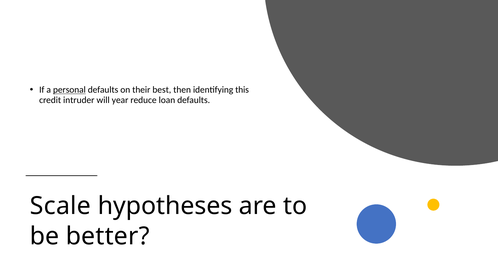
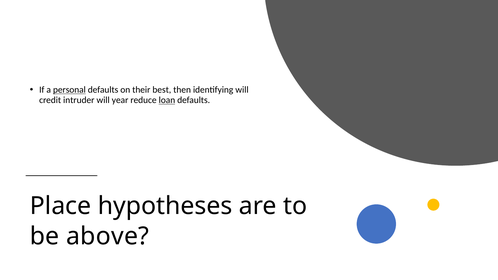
identifying this: this -> will
loan underline: none -> present
Scale: Scale -> Place
better: better -> above
